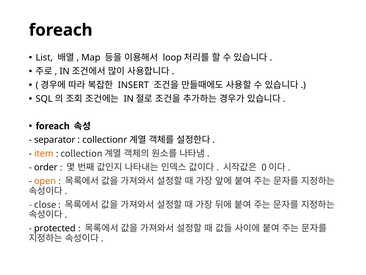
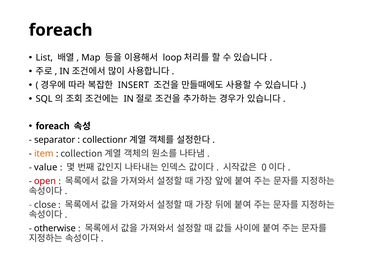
order: order -> value
open colour: orange -> red
protected: protected -> otherwise
